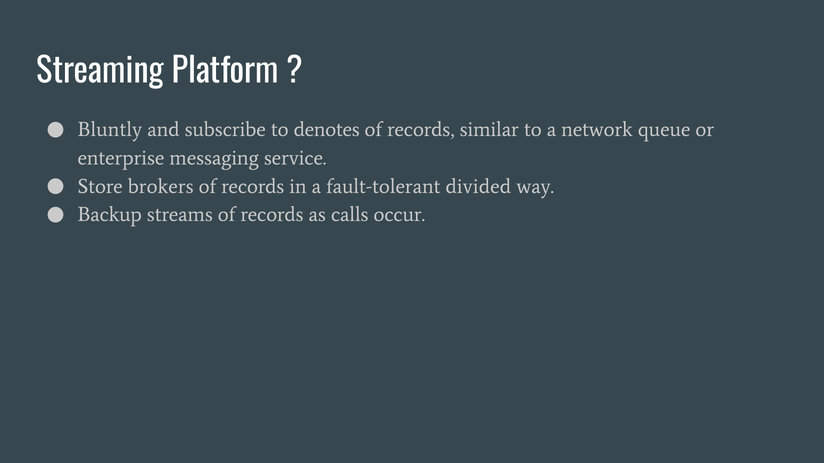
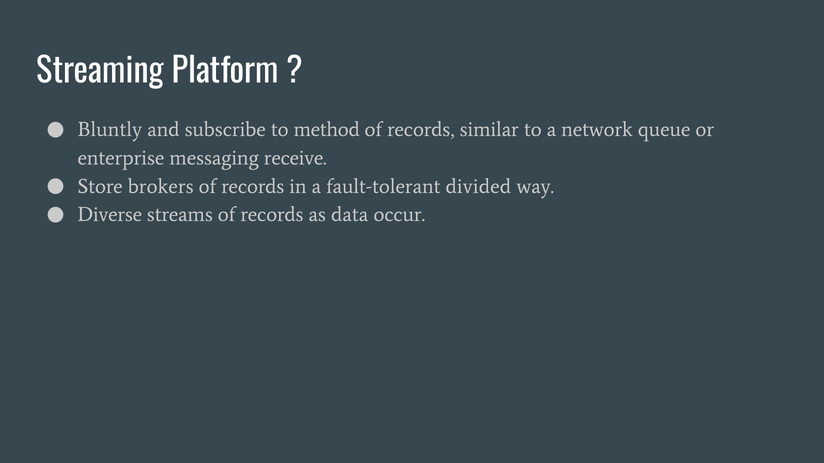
denotes: denotes -> method
service: service -> receive
Backup: Backup -> Diverse
calls: calls -> data
